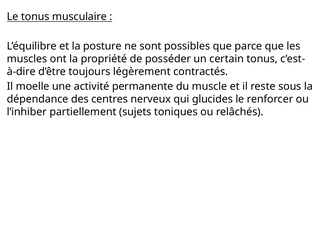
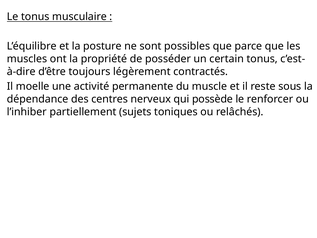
glucides: glucides -> possède
